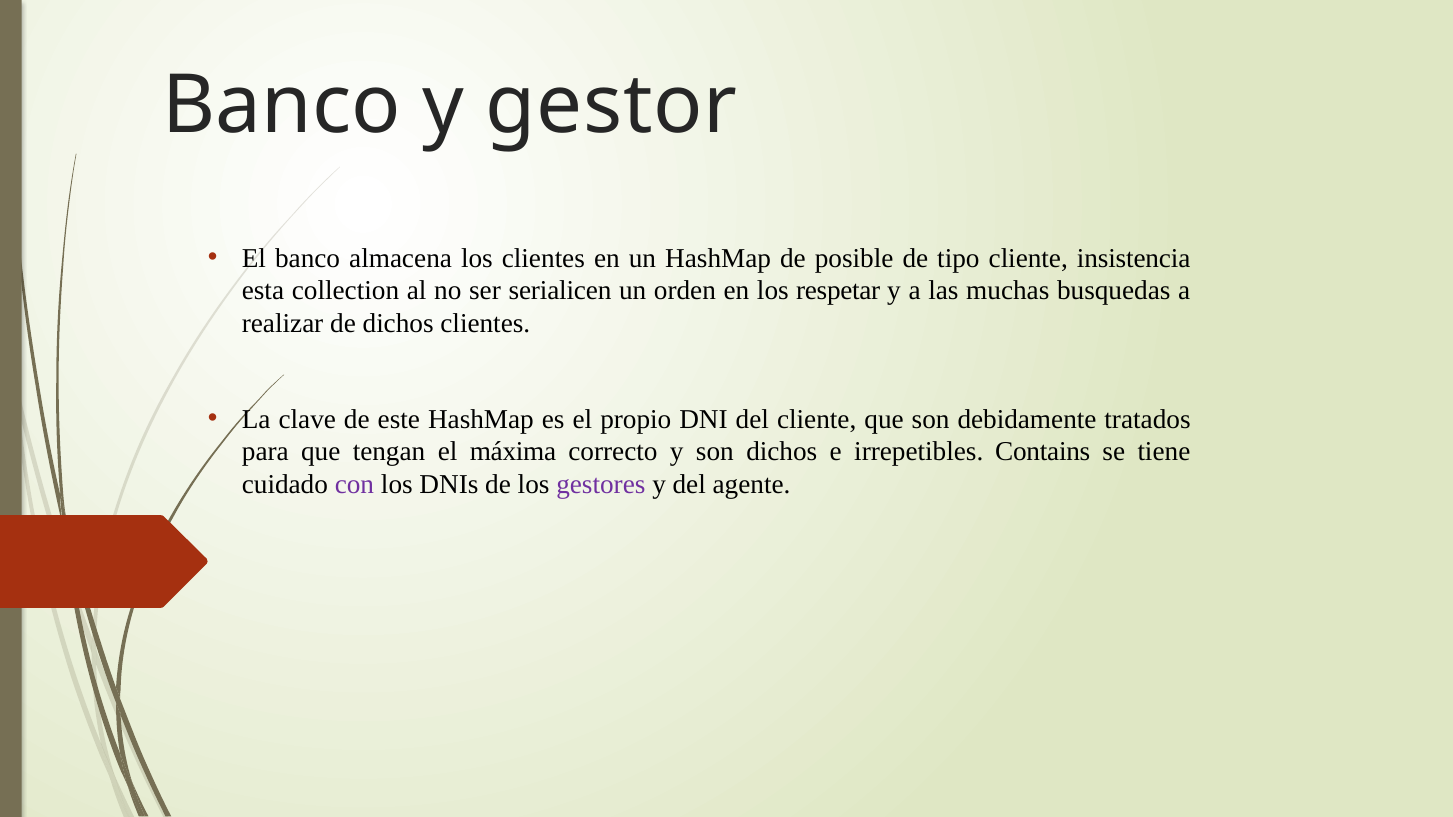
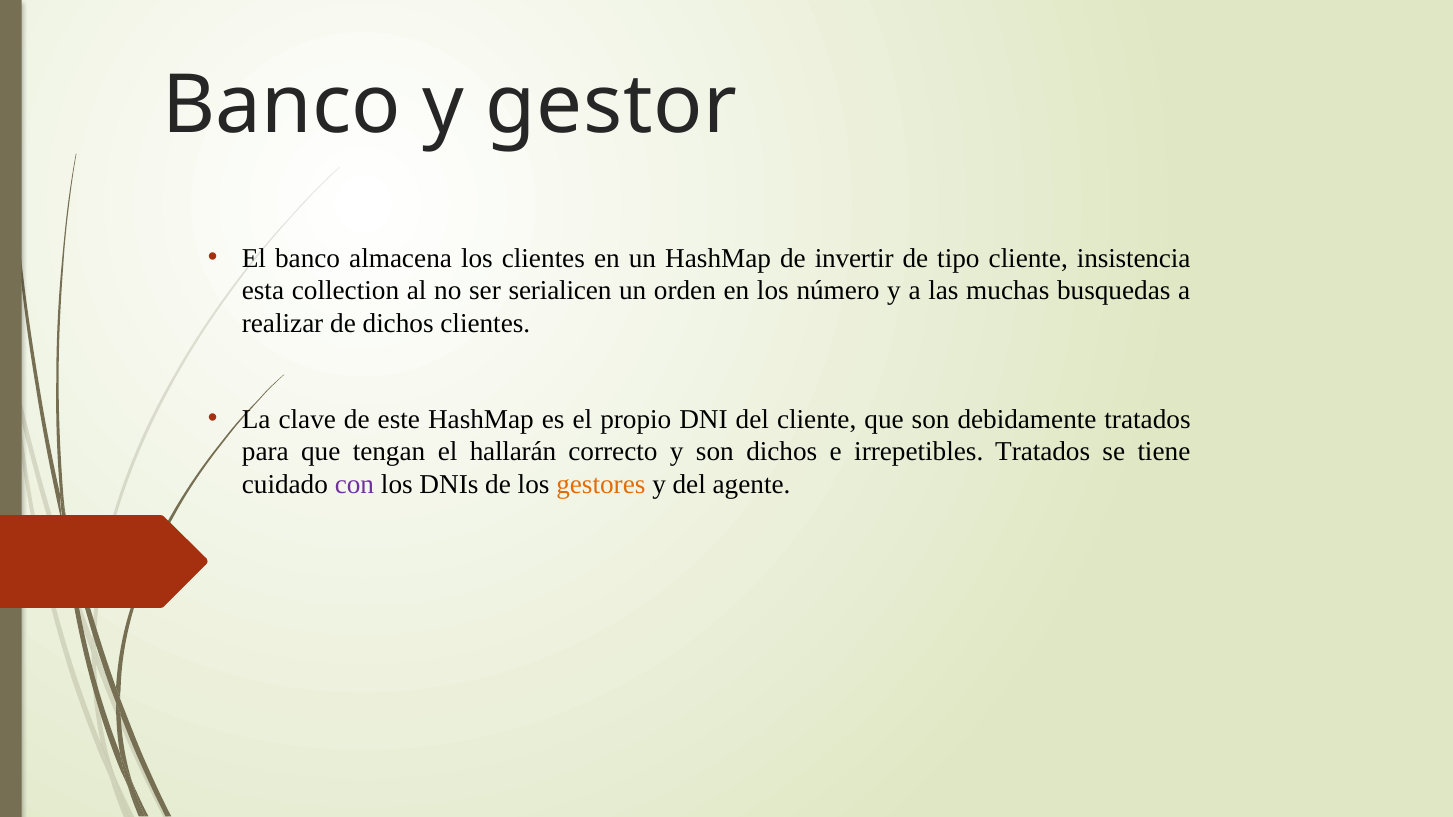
posible: posible -> invertir
respetar: respetar -> número
máxima: máxima -> hallarán
irrepetibles Contains: Contains -> Tratados
gestores colour: purple -> orange
